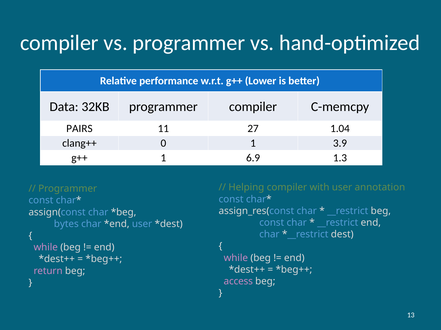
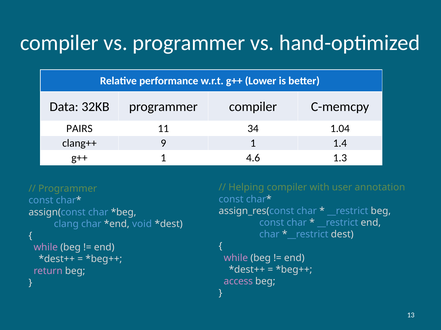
27: 27 -> 34
0: 0 -> 9
3.9: 3.9 -> 1.4
6.9: 6.9 -> 4.6
bytes: bytes -> clang
user at (142, 224): user -> void
